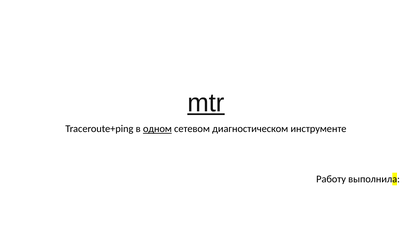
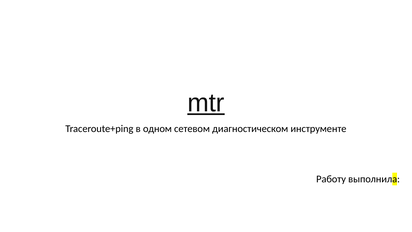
одном underline: present -> none
